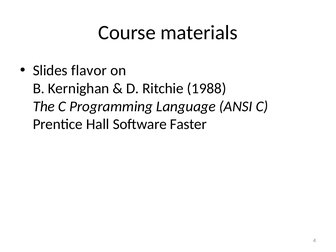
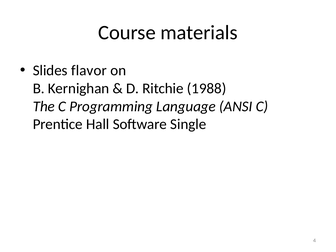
Faster: Faster -> Single
